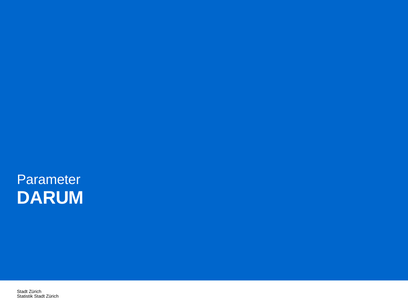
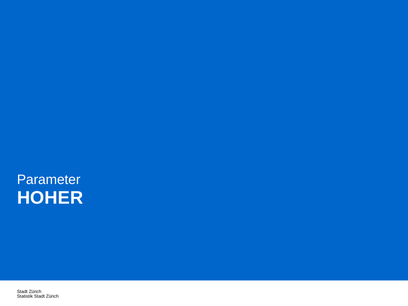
DARUM: DARUM -> HOHER
